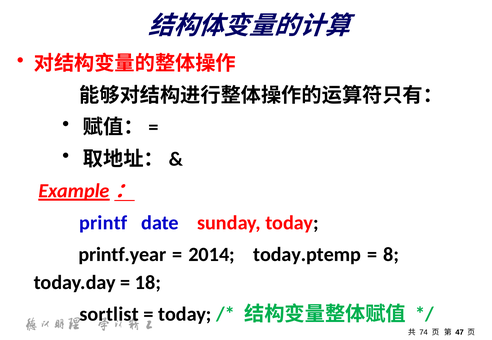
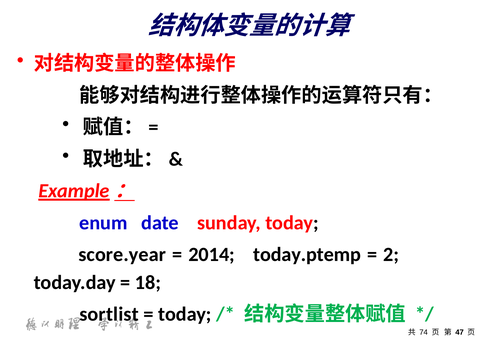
printf: printf -> enum
printf.year: printf.year -> score.year
8: 8 -> 2
